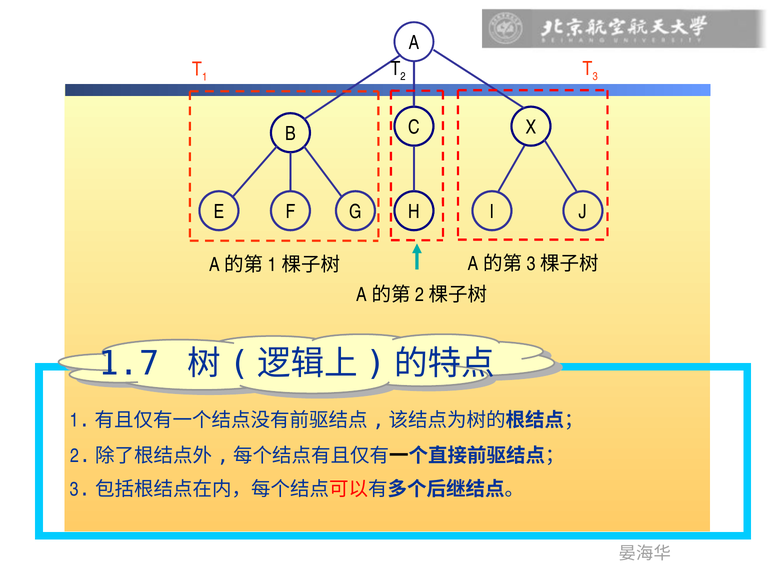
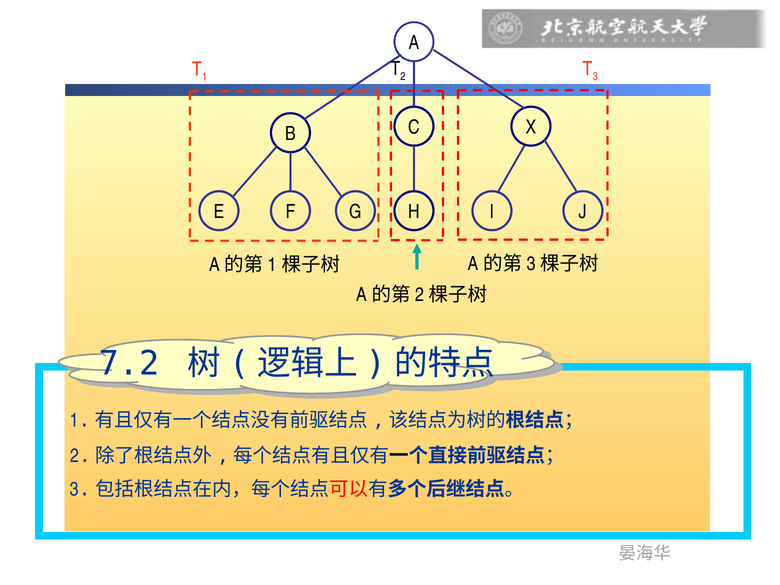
1.7: 1.7 -> 7.2
